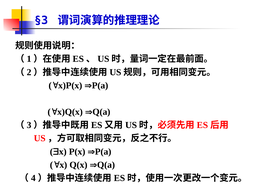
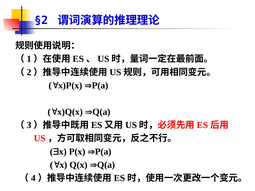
§3: §3 -> §2
